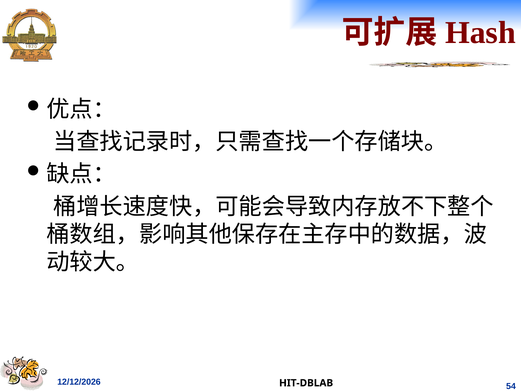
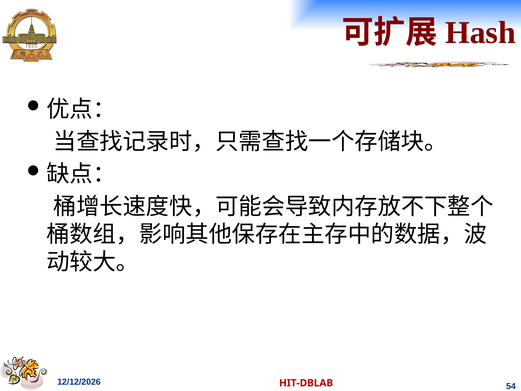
HIT-DBLAB colour: black -> red
